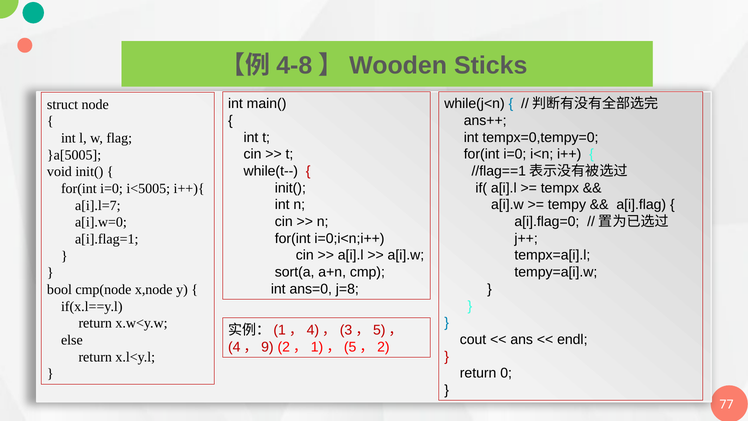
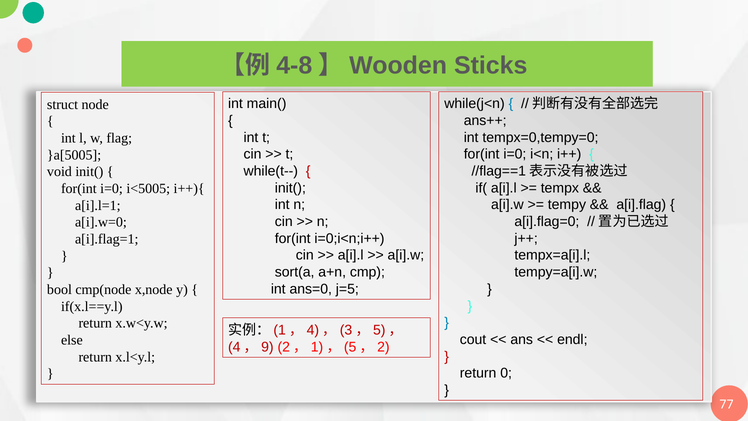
a[i].l=7: a[i].l=7 -> a[i].l=1
j=8: j=8 -> j=5
